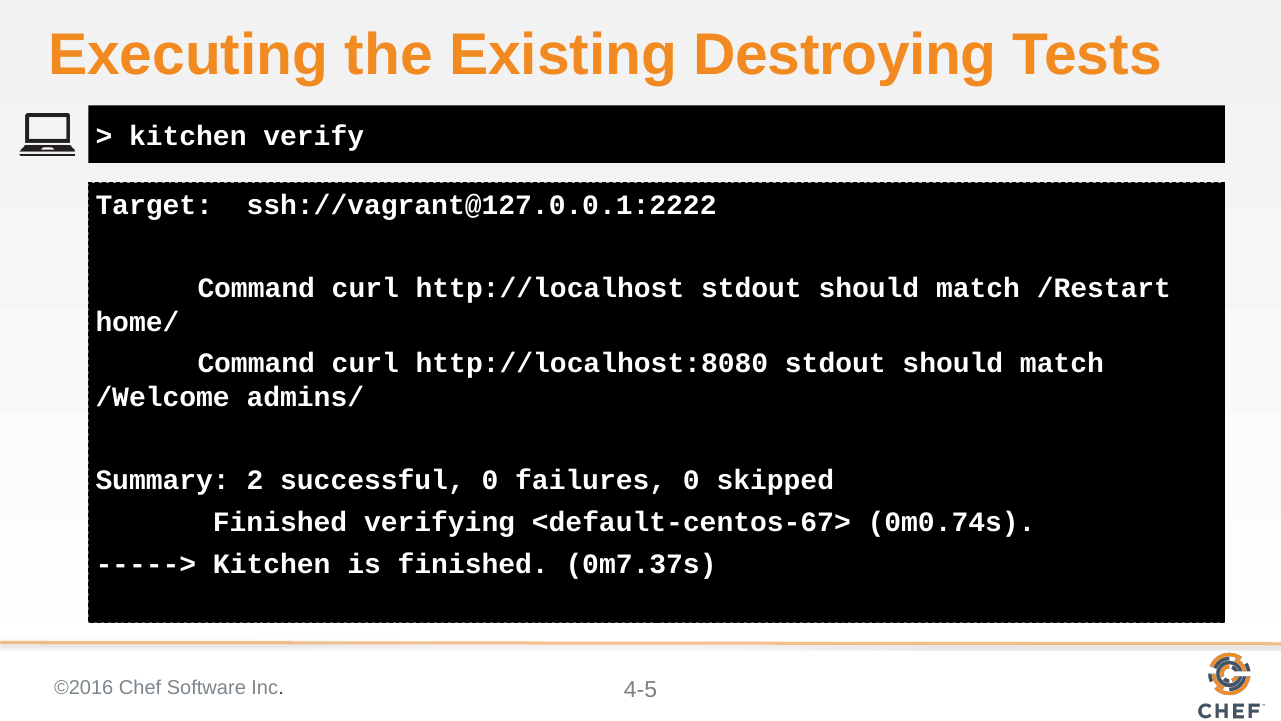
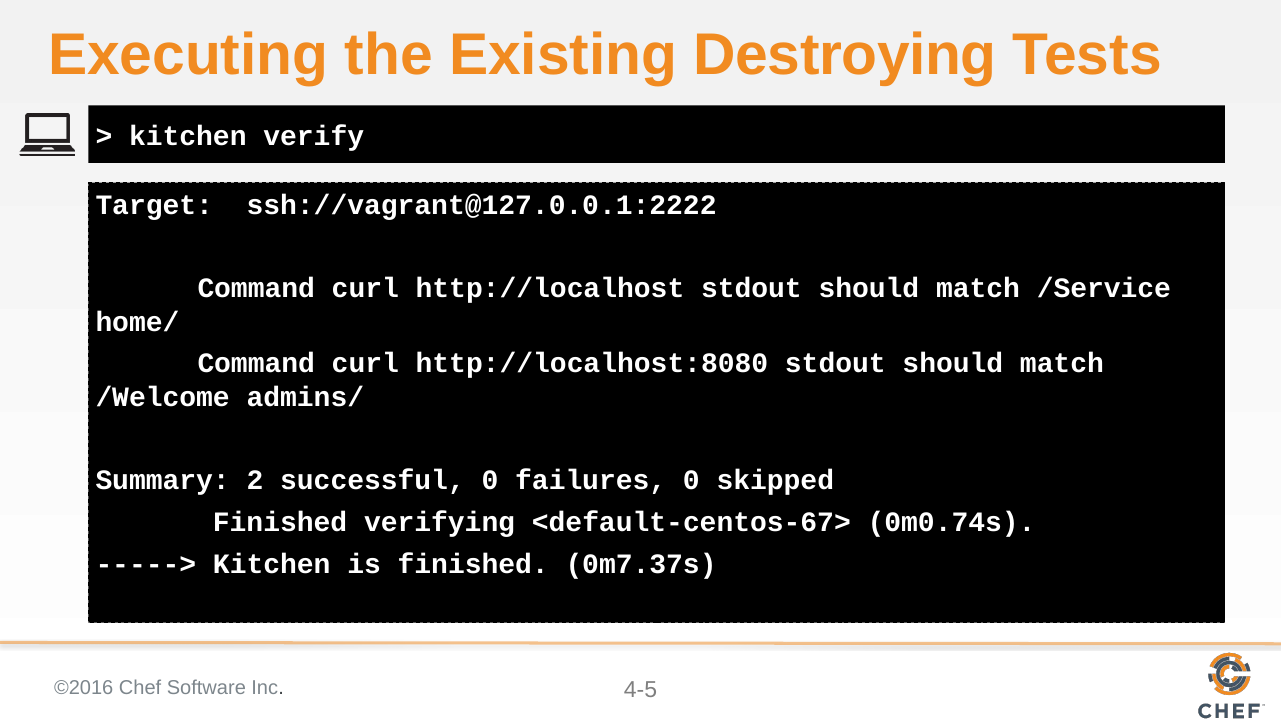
/Restart: /Restart -> /Service
